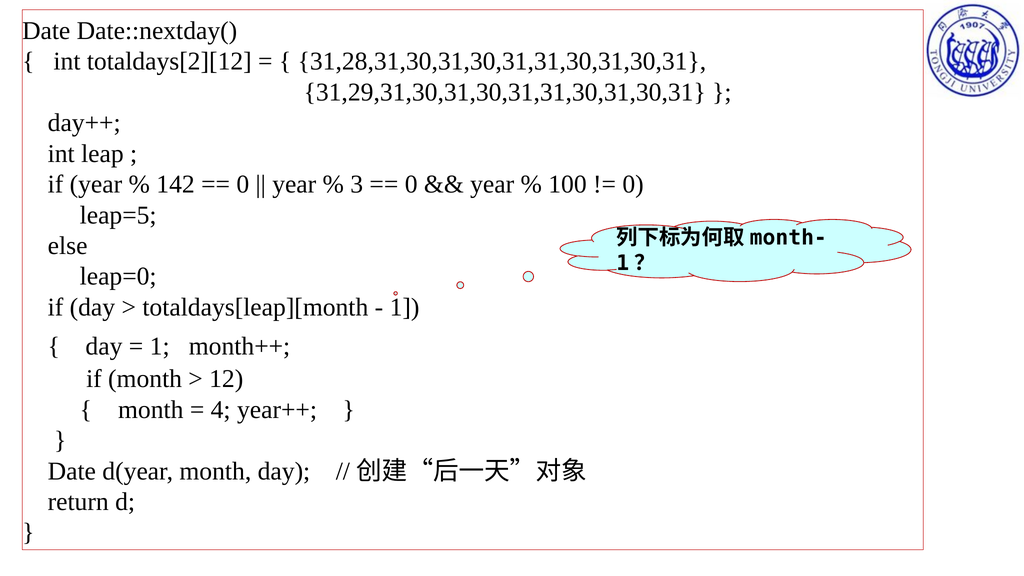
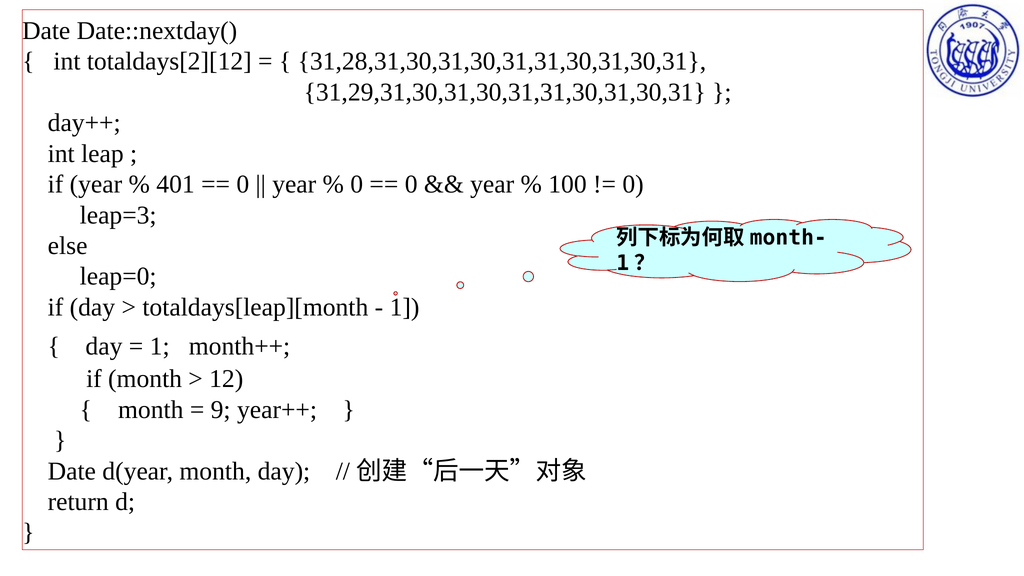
142: 142 -> 401
3 at (357, 184): 3 -> 0
leap=5: leap=5 -> leap=3
4: 4 -> 9
